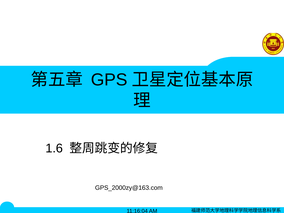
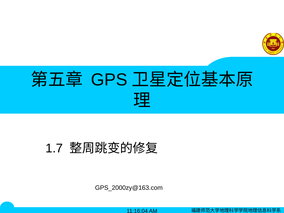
1.6: 1.6 -> 1.7
